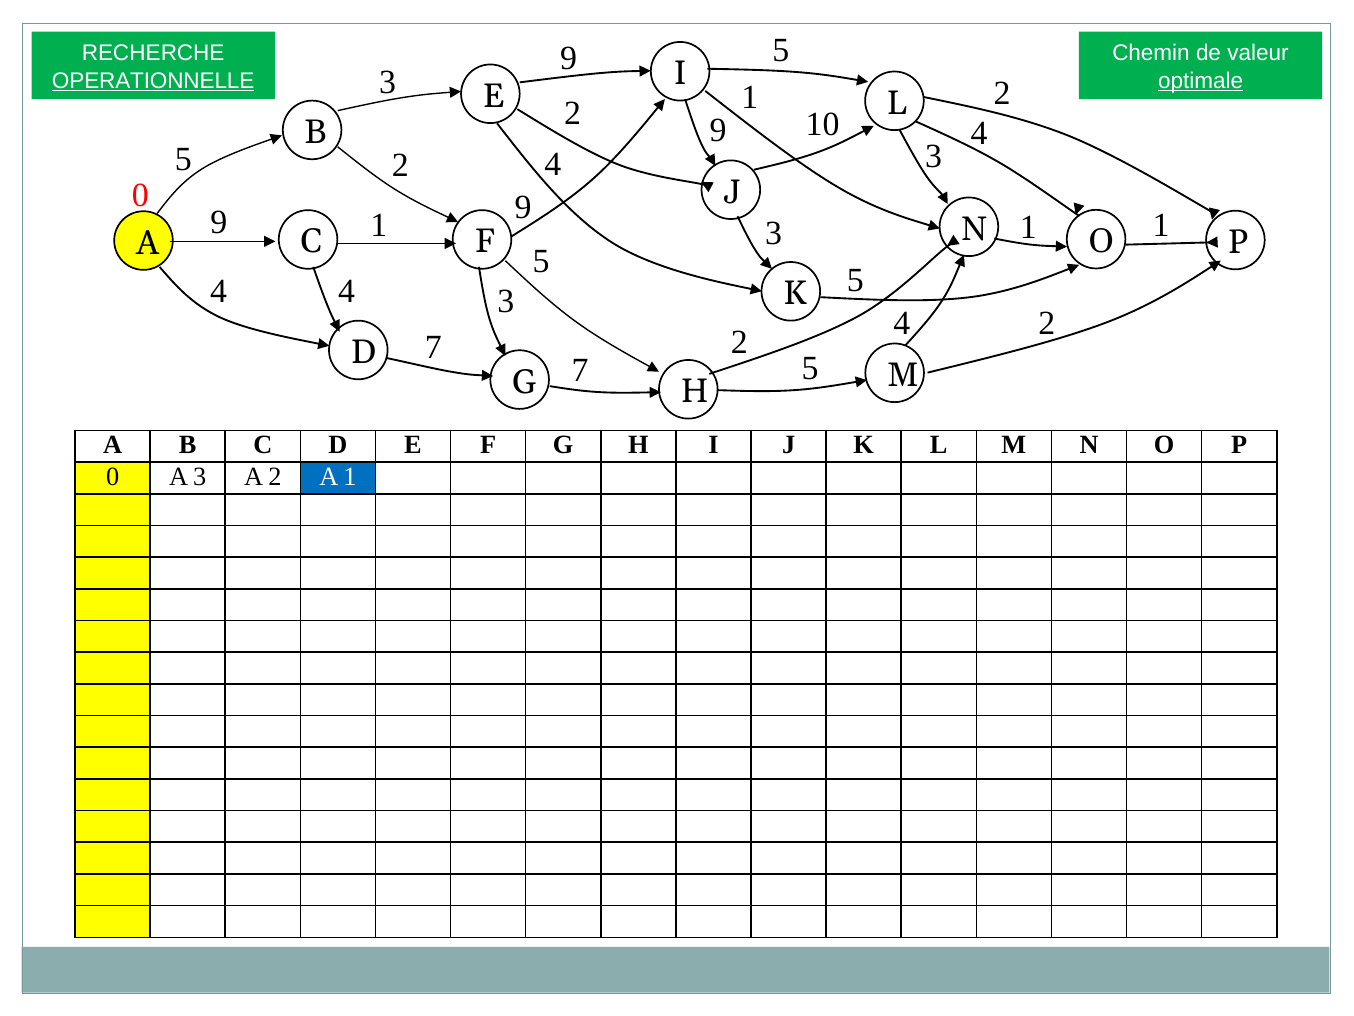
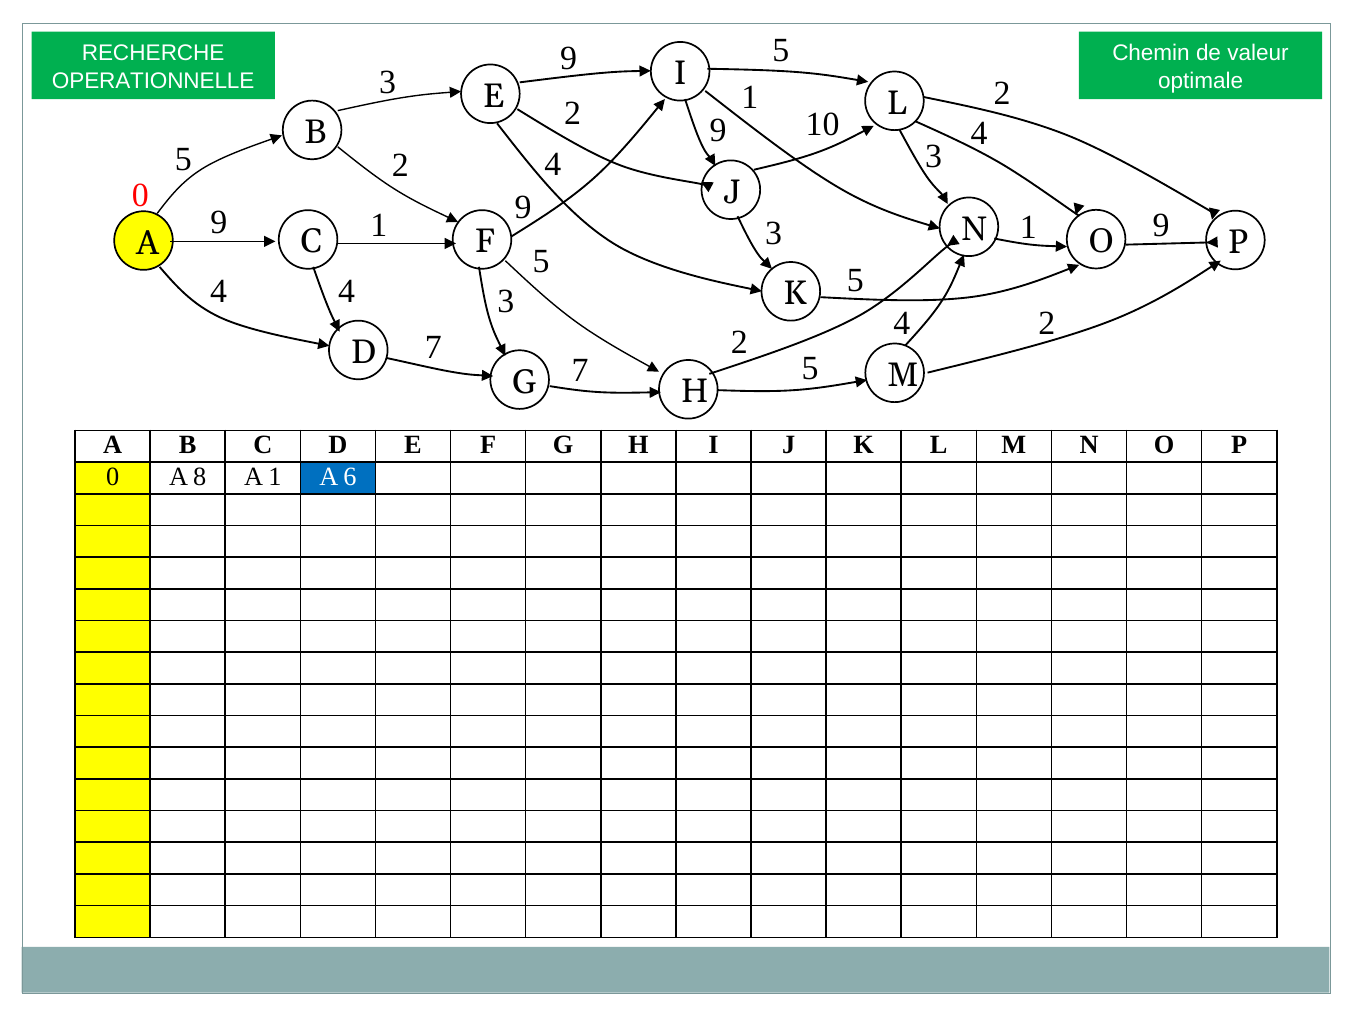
OPERATIONNELLE underline: present -> none
optimale underline: present -> none
3 1: 1 -> 9
A 3: 3 -> 8
A 2: 2 -> 1
A 1: 1 -> 6
